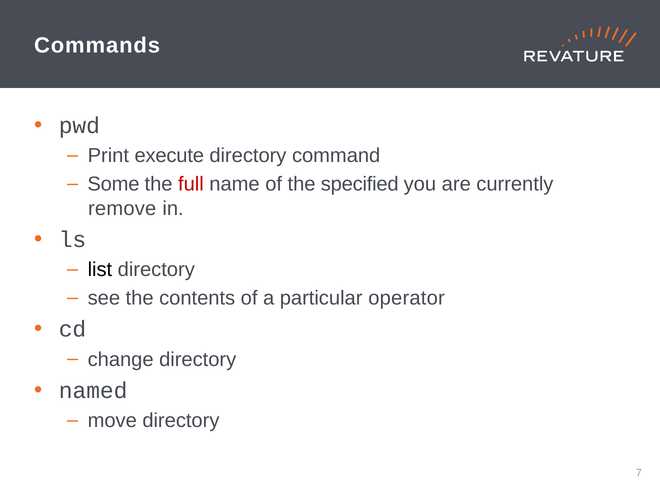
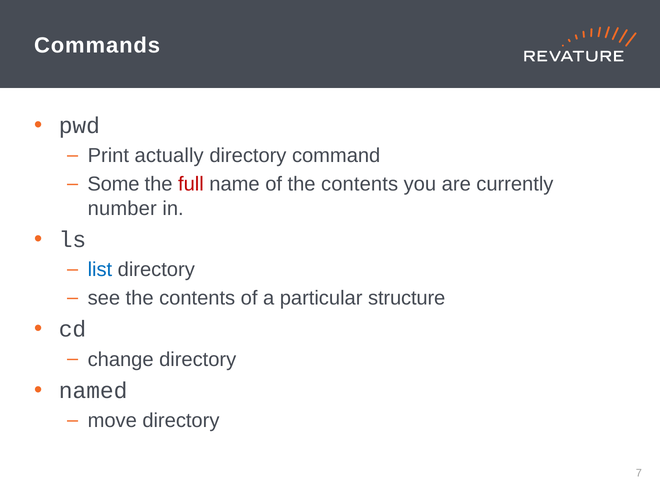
execute: execute -> actually
of the specified: specified -> contents
remove: remove -> number
list colour: black -> blue
operator: operator -> structure
